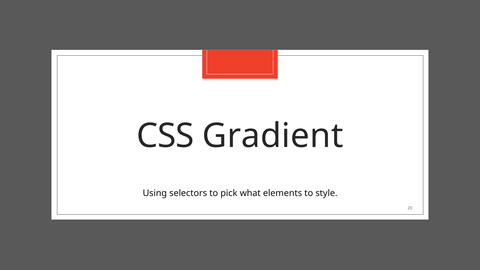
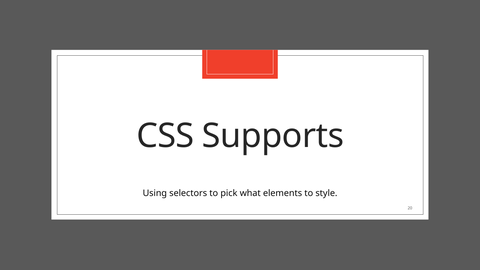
Gradient: Gradient -> Supports
